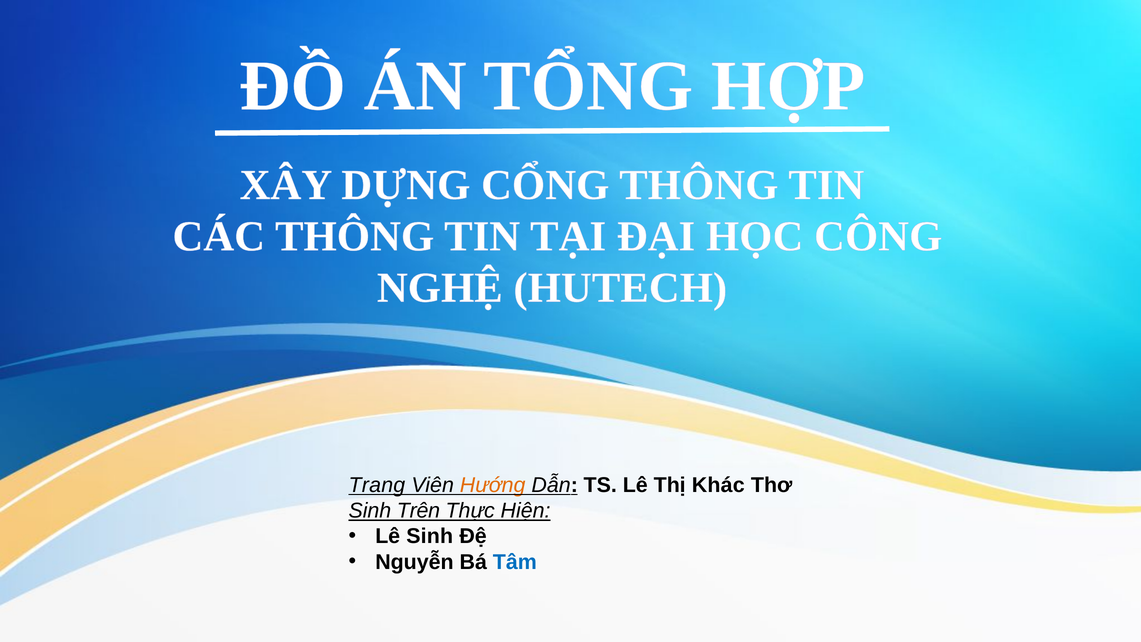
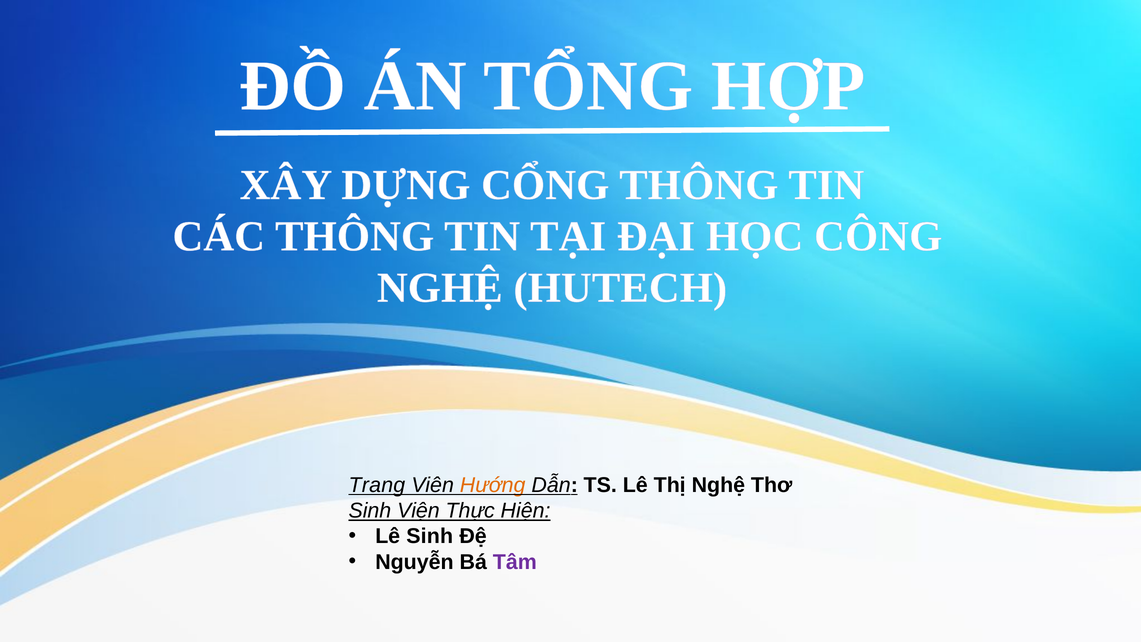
Thị Khác: Khác -> Nghệ
Trên: Trên -> Viện
Tâm colour: blue -> purple
